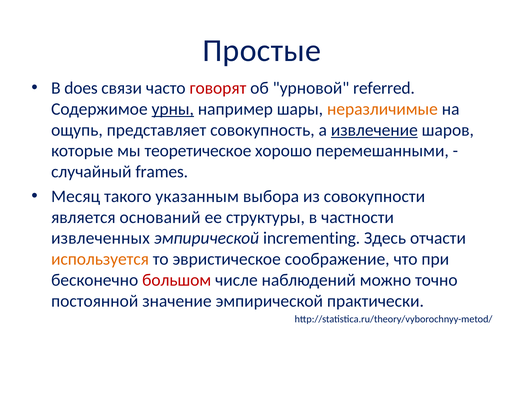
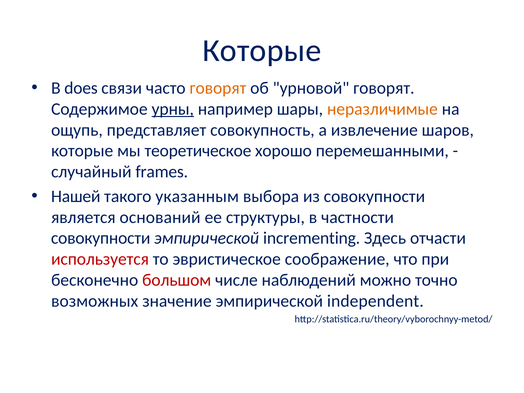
Простые at (262, 51): Простые -> Которые
говорят at (218, 88) colour: red -> orange
урновой referred: referred -> говорят
извлечение underline: present -> none
Месяц: Месяц -> Нашей
извлеченных at (100, 238): извлеченных -> совокупности
используется colour: orange -> red
постоянной: постоянной -> возможных
практически: практически -> independent
